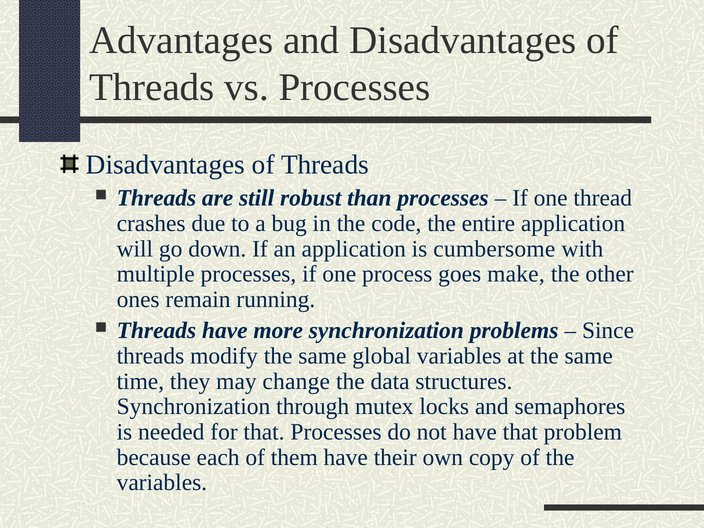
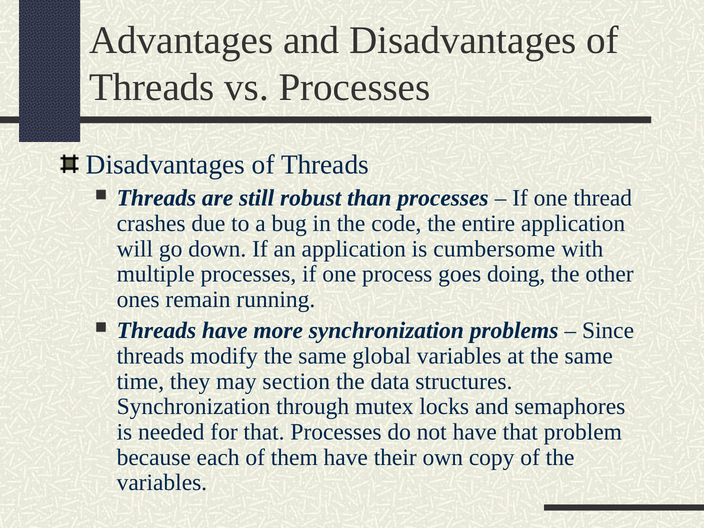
make: make -> doing
change: change -> section
